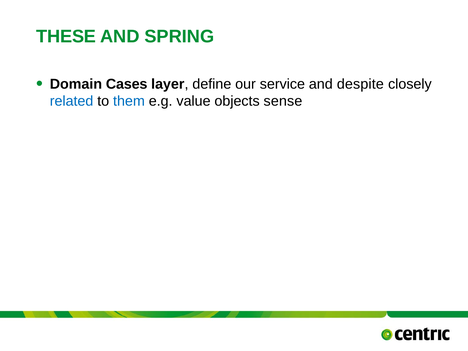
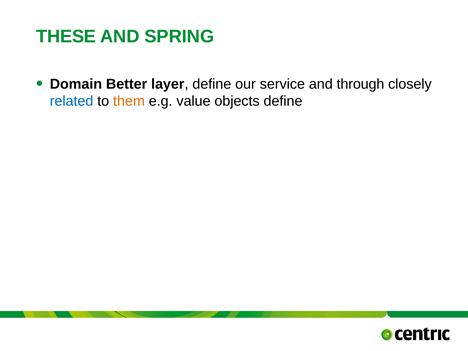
Cases: Cases -> Better
despite: despite -> through
them colour: blue -> orange
objects sense: sense -> define
